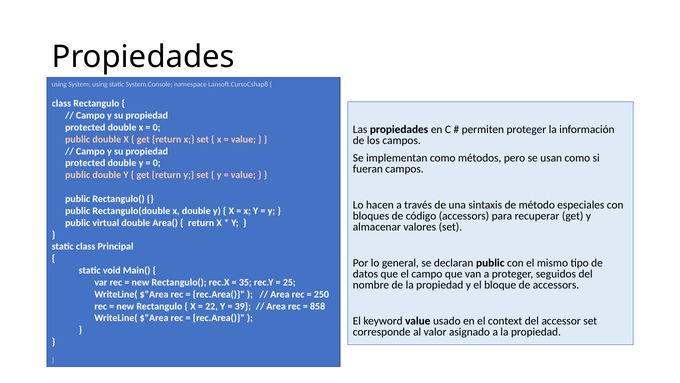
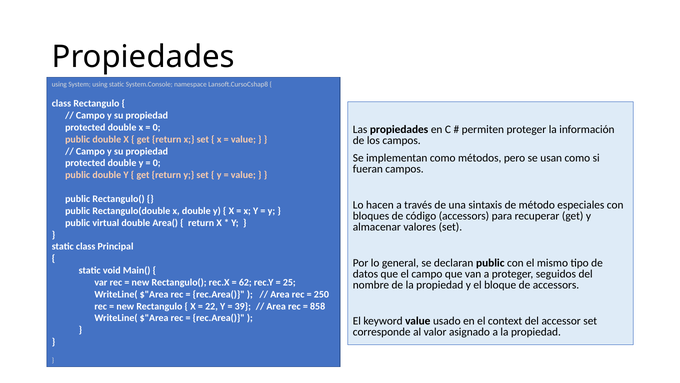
35: 35 -> 62
